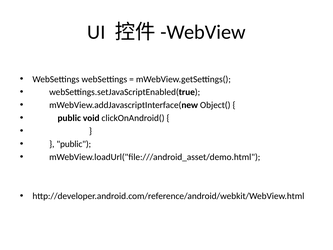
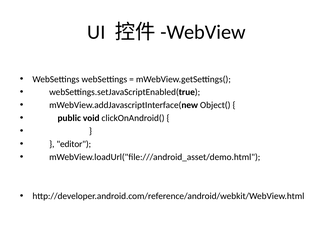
public at (74, 144): public -> editor
